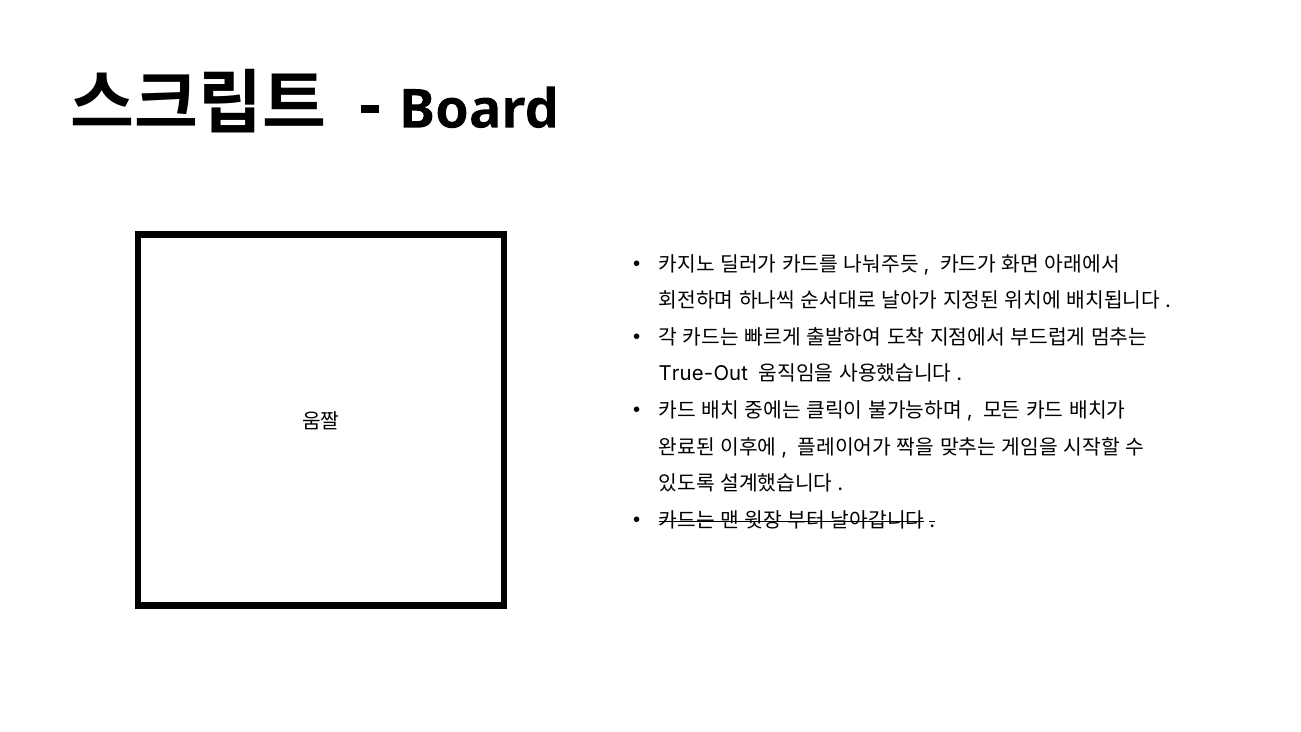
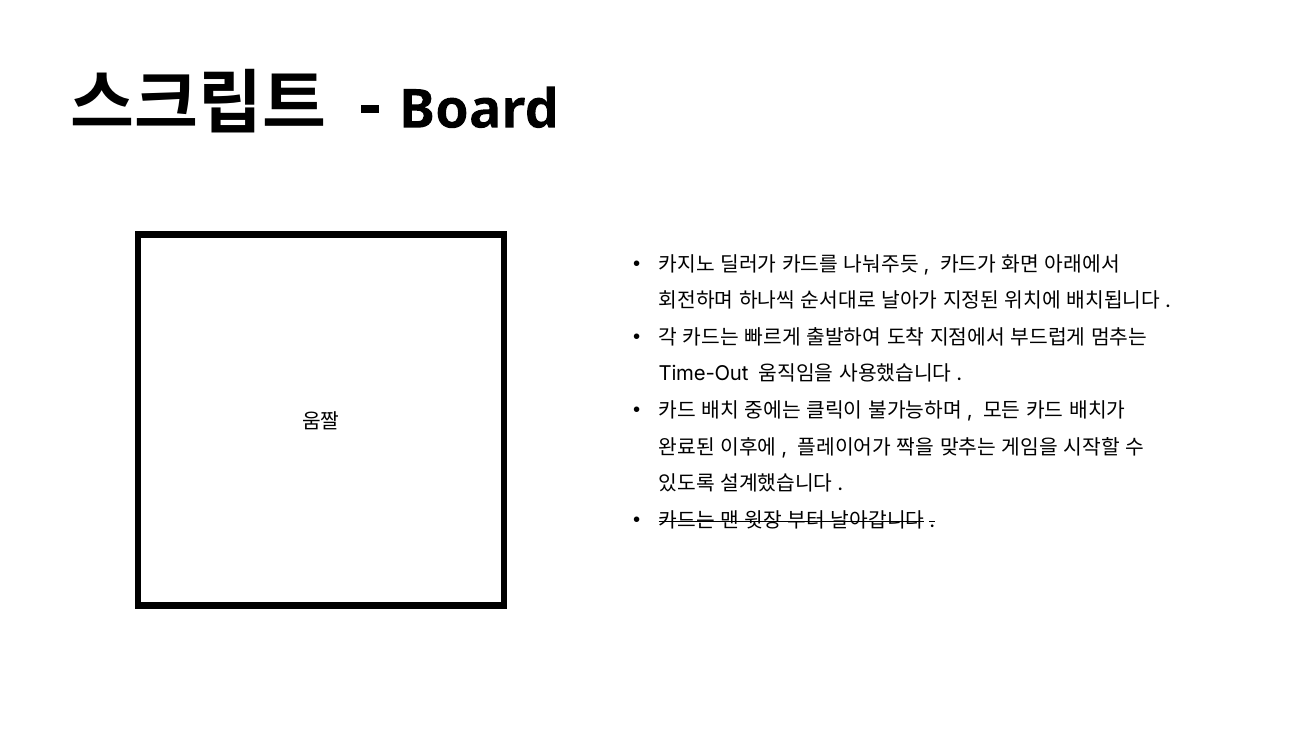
True-Out: True-Out -> Time-Out
